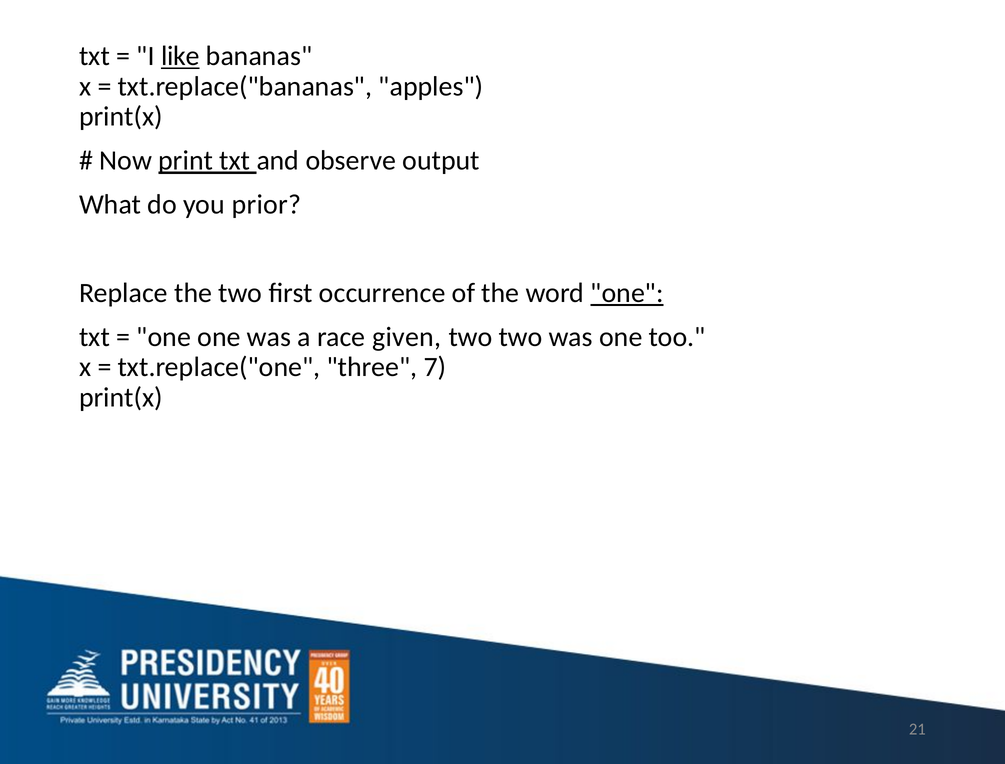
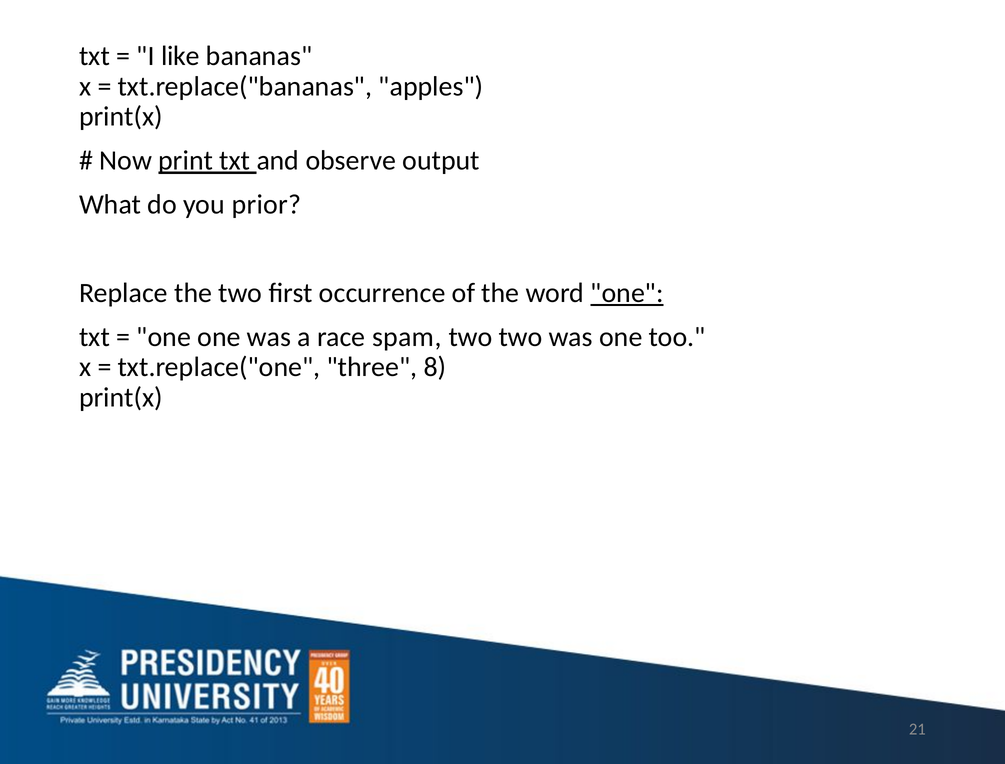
like underline: present -> none
given: given -> spam
7: 7 -> 8
